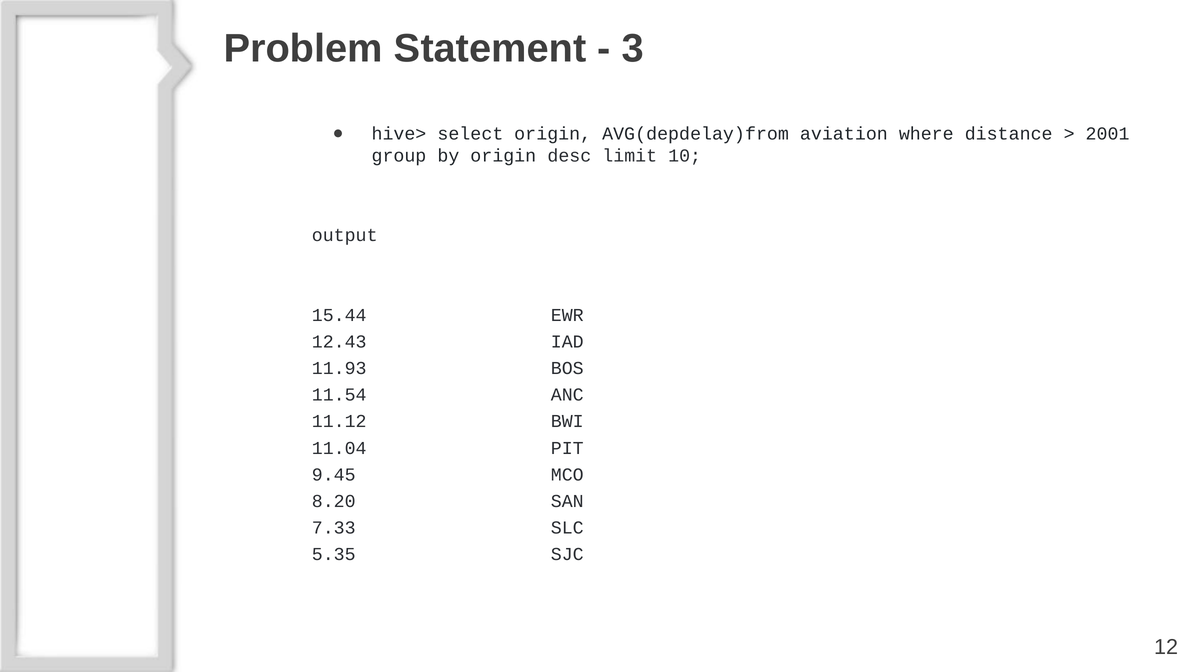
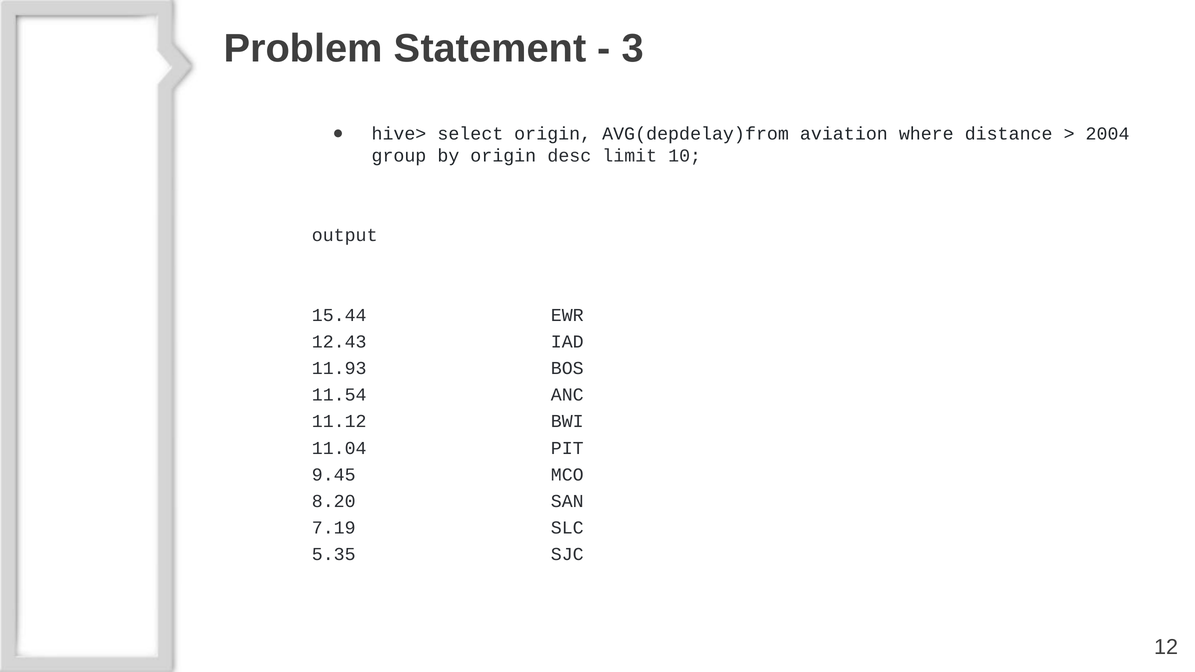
2001: 2001 -> 2004
7.33: 7.33 -> 7.19
